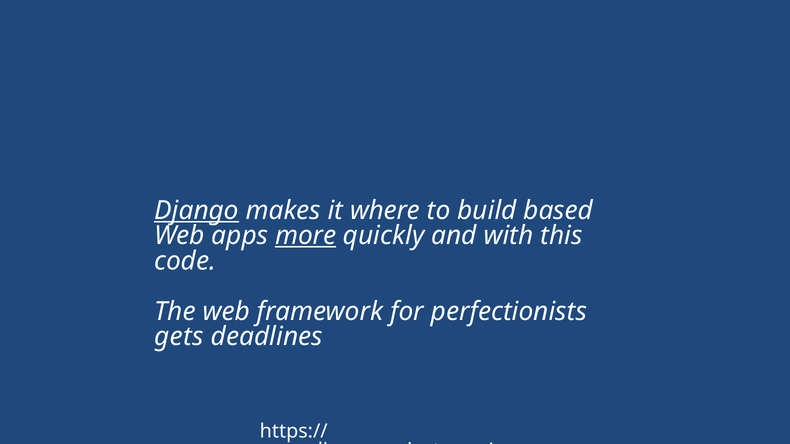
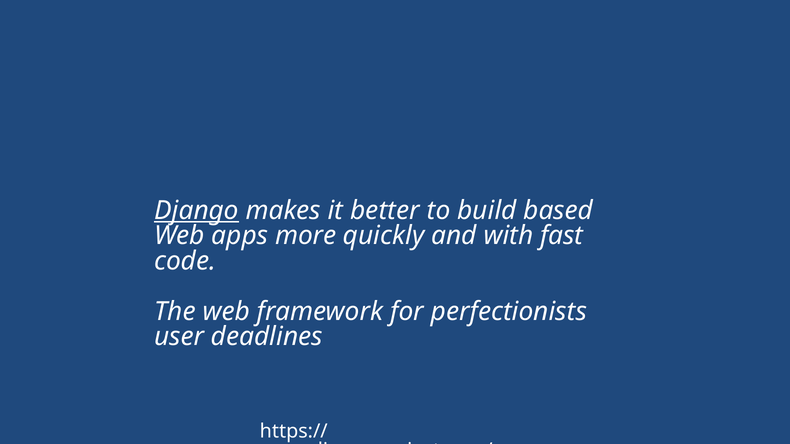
where: where -> better
more underline: present -> none
this: this -> fast
gets: gets -> user
